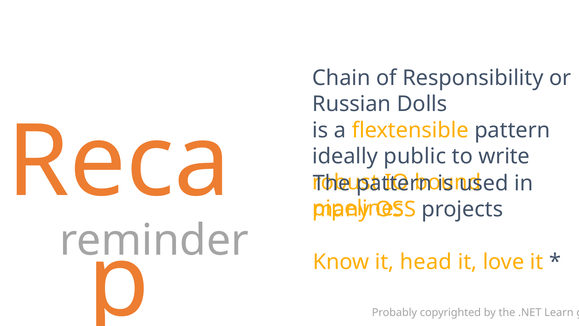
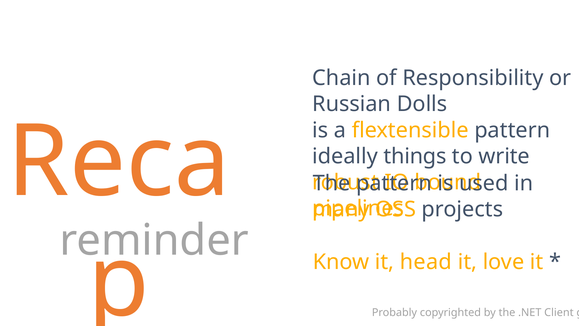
public: public -> things
Learn: Learn -> Client
